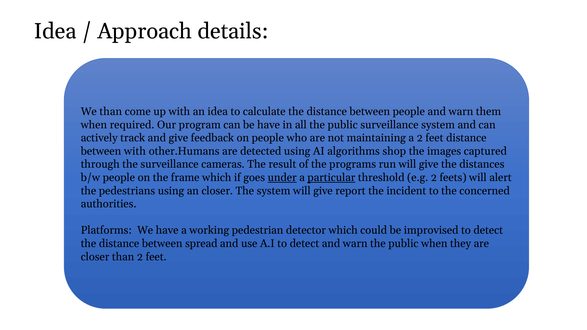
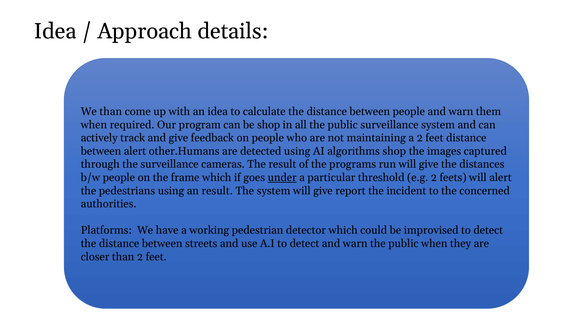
be have: have -> shop
between with: with -> alert
particular underline: present -> none
an closer: closer -> result
spread: spread -> streets
